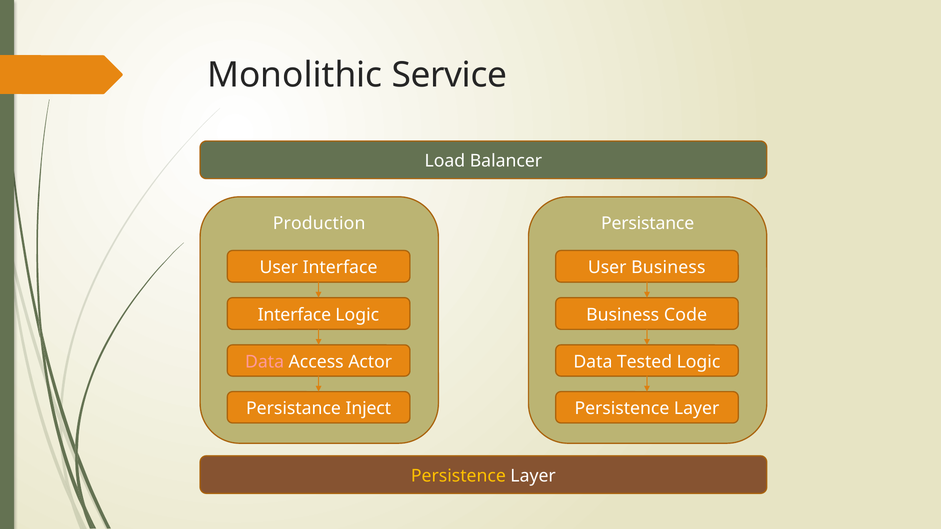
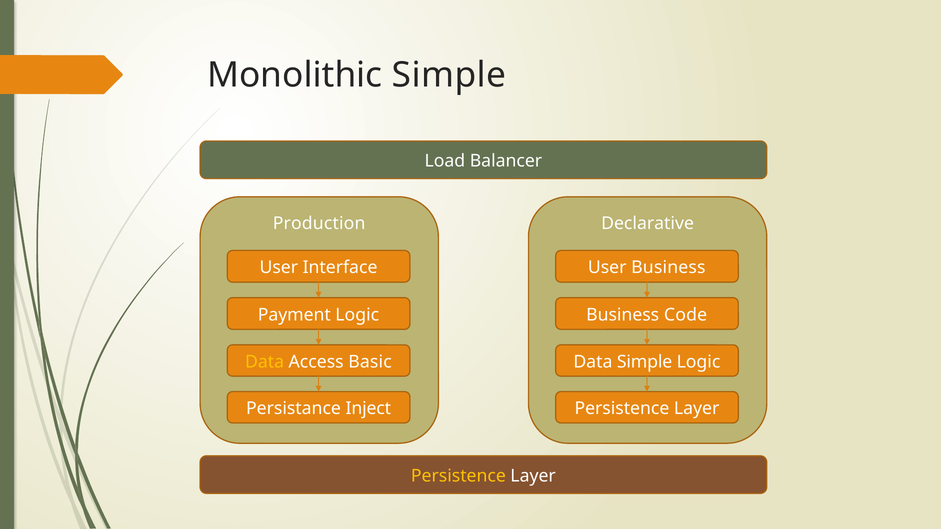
Monolithic Service: Service -> Simple
Persistance at (648, 224): Persistance -> Declarative
Interface at (294, 315): Interface -> Payment
Data at (265, 362) colour: pink -> yellow
Actor: Actor -> Basic
Data Tested: Tested -> Simple
